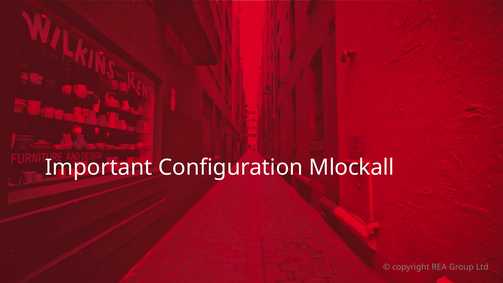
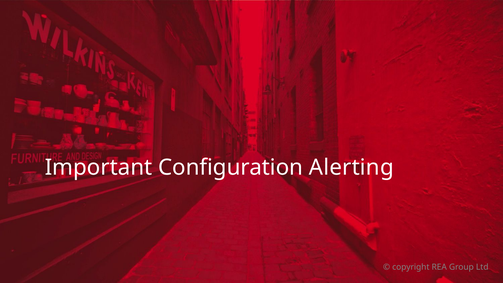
Mlockall: Mlockall -> Alerting
